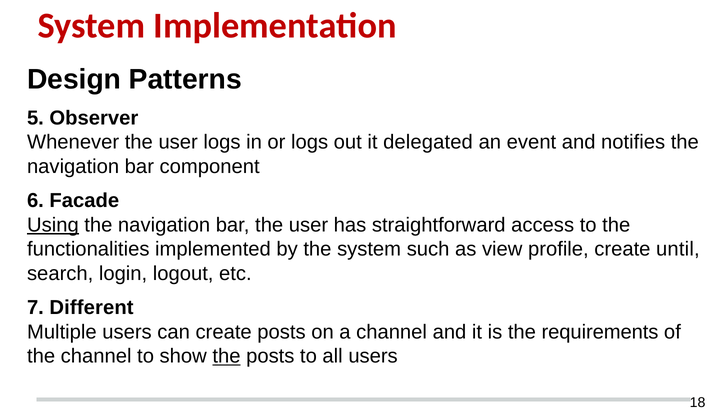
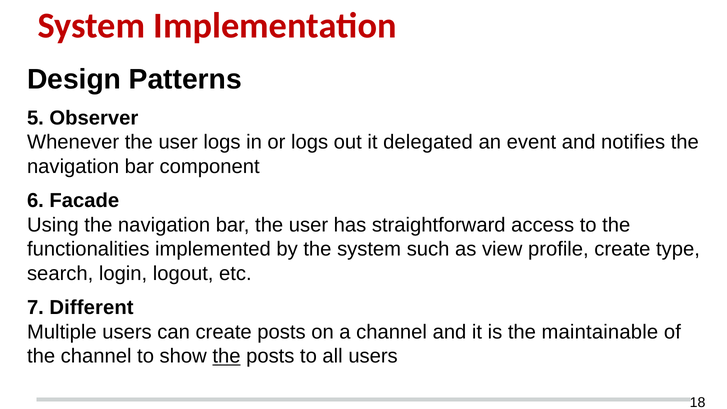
Using underline: present -> none
until: until -> type
requirements: requirements -> maintainable
